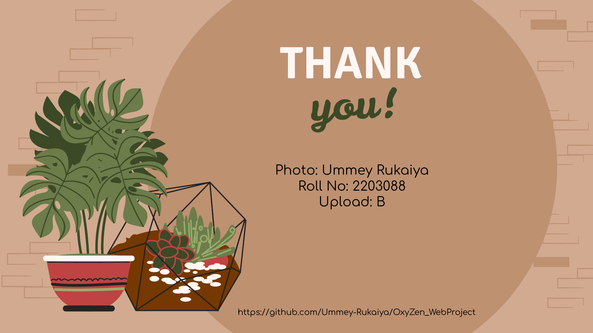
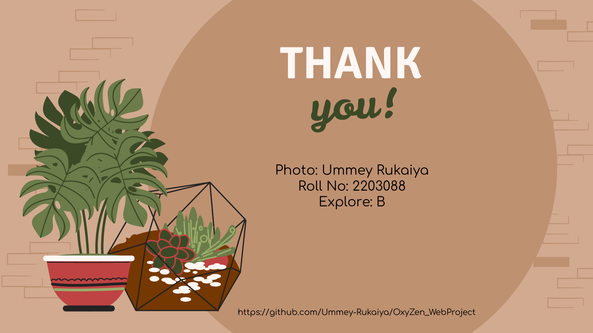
Upload: Upload -> Explore
